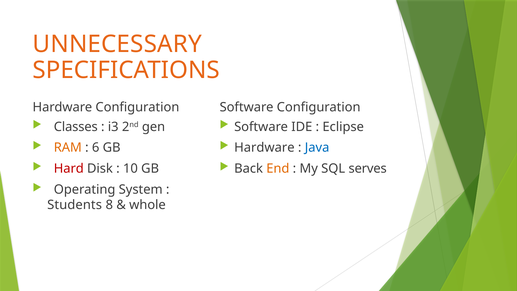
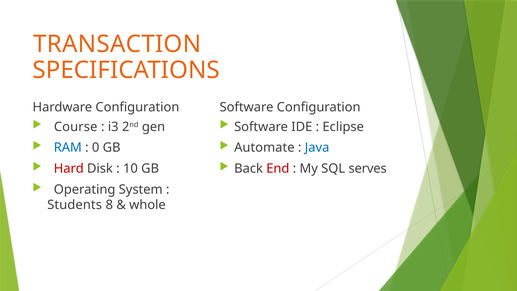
UNNECESSARY: UNNECESSARY -> TRANSACTION
Classes: Classes -> Course
RAM colour: orange -> blue
6: 6 -> 0
Hardware at (264, 148): Hardware -> Automate
End colour: orange -> red
